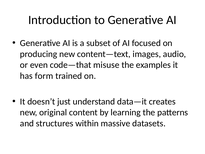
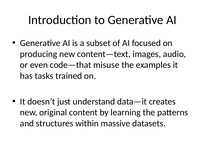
form: form -> tasks
